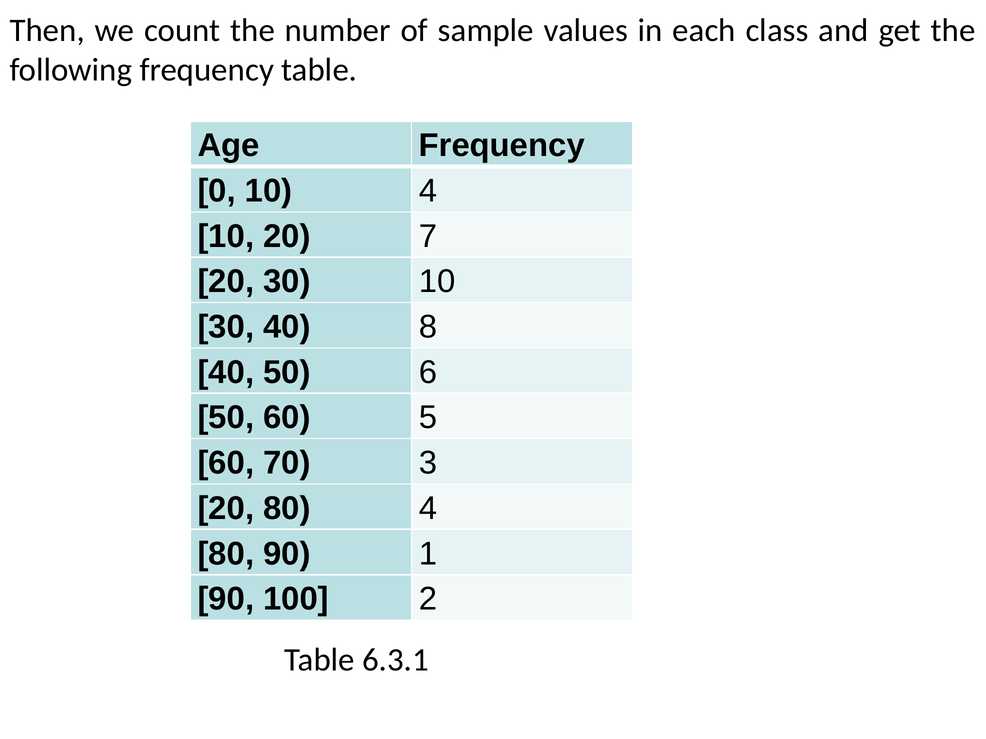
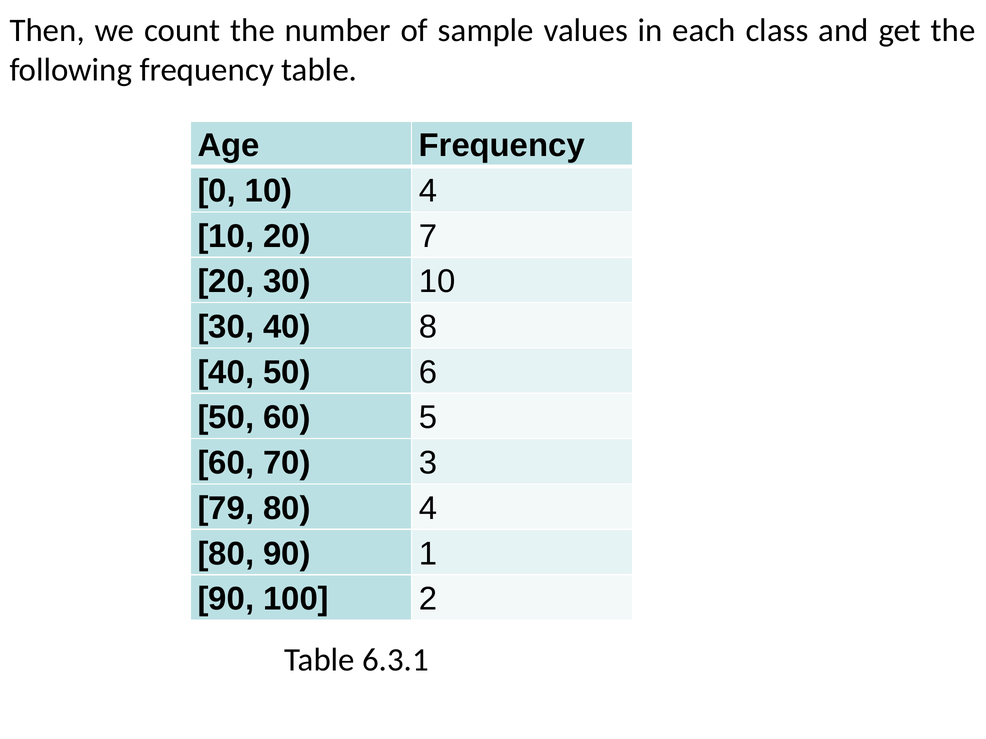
20 at (226, 509): 20 -> 79
